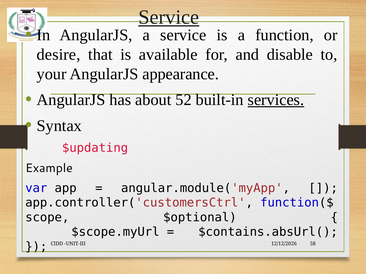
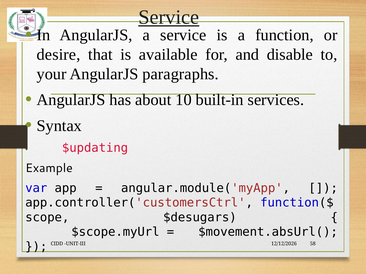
appearance: appearance -> paragraphs
52: 52 -> 10
services underline: present -> none
$optional: $optional -> $desugars
$contains.absUrl(: $contains.absUrl( -> $movement.absUrl(
